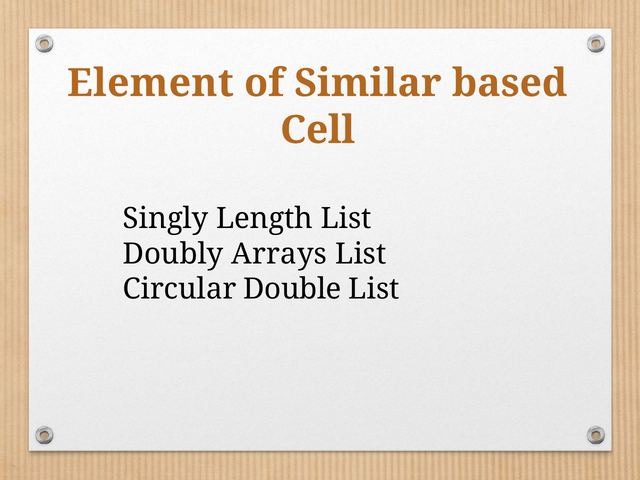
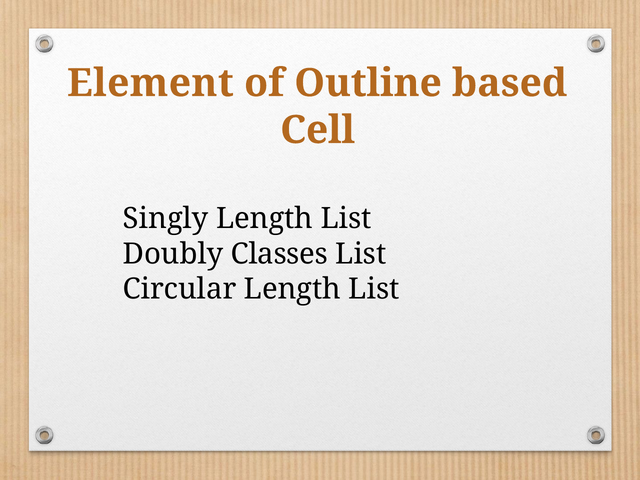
Similar: Similar -> Outline
Arrays: Arrays -> Classes
Circular Double: Double -> Length
